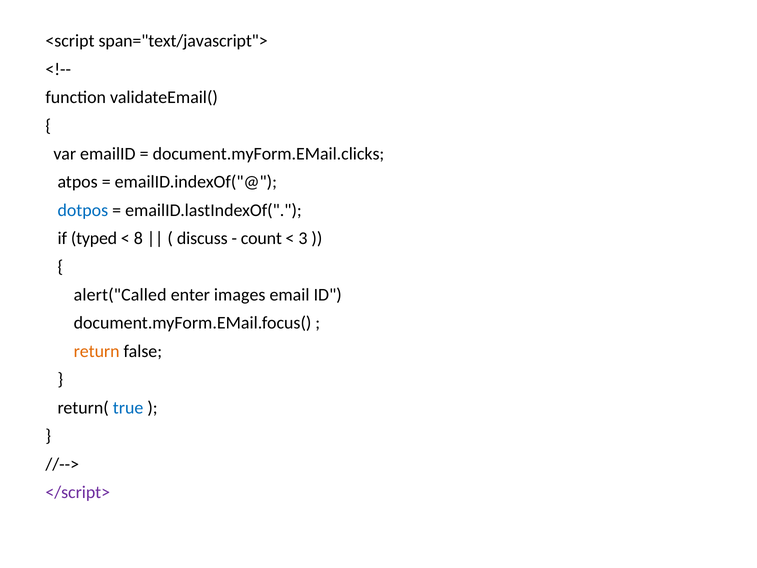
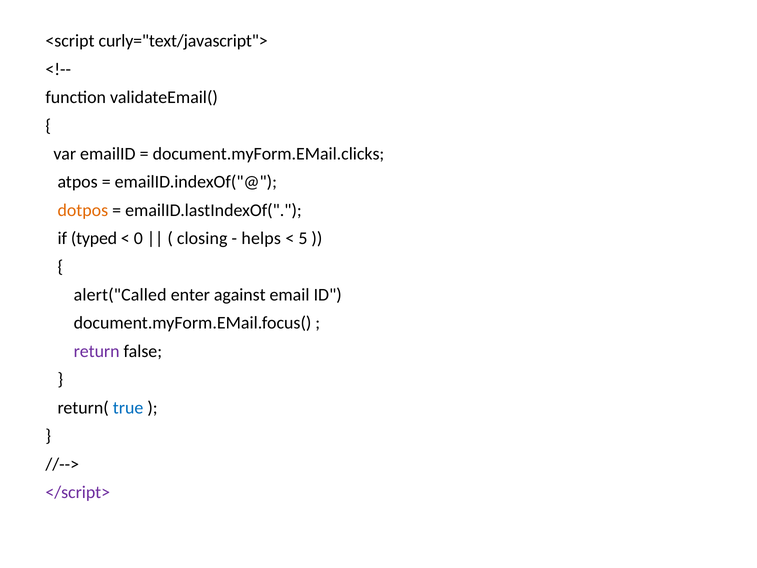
span="text/javascript">: span="text/javascript"> -> curly="text/javascript">
dotpos colour: blue -> orange
8: 8 -> 0
discuss: discuss -> closing
count: count -> helps
3: 3 -> 5
images: images -> against
return colour: orange -> purple
